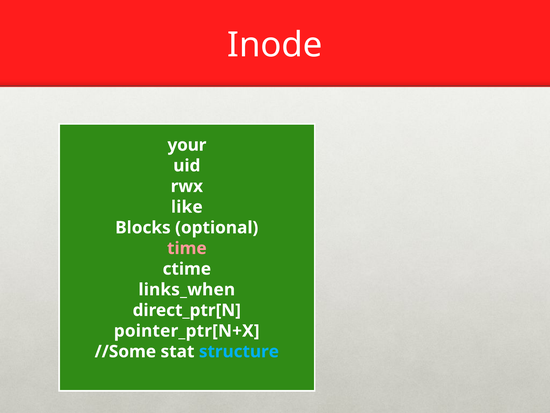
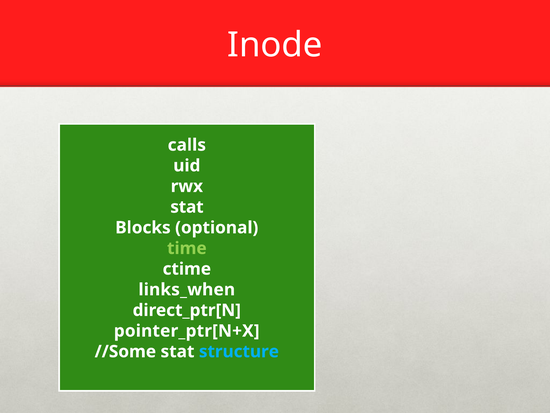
your: your -> calls
like at (187, 207): like -> stat
time colour: pink -> light green
